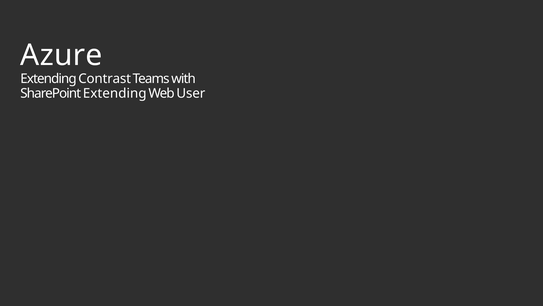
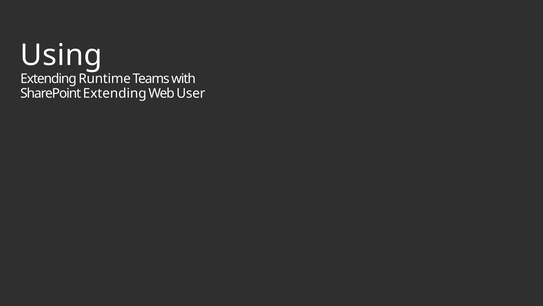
Azure: Azure -> Using
Contrast: Contrast -> Runtime
